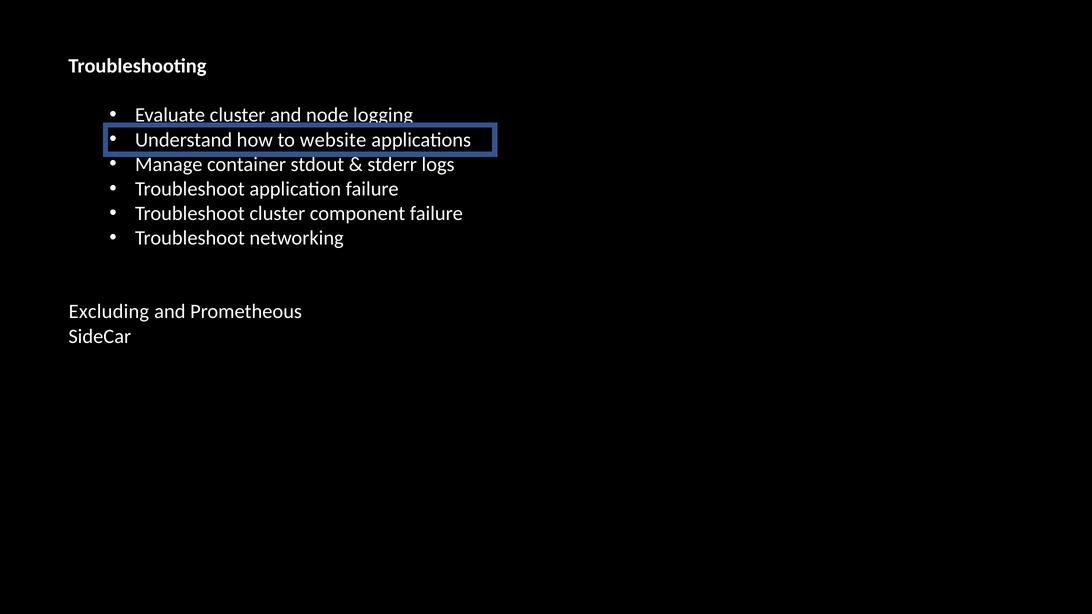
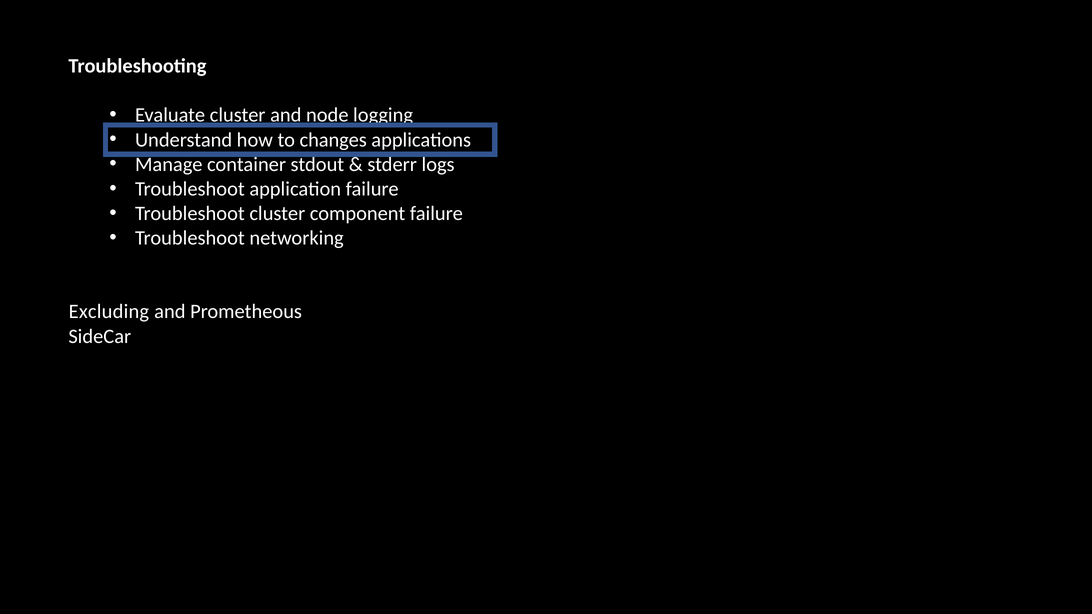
website: website -> changes
